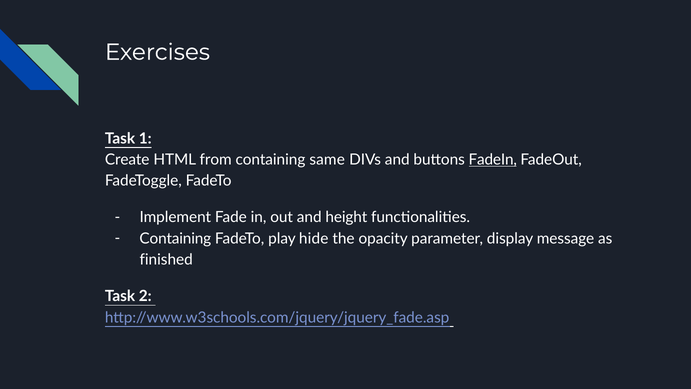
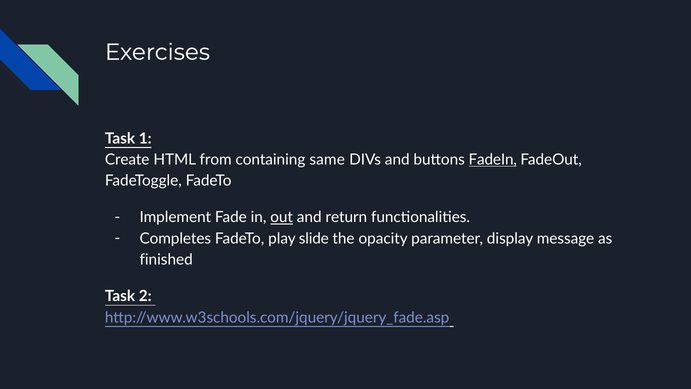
out underline: none -> present
height: height -> return
Containing at (175, 238): Containing -> Completes
hide: hide -> slide
